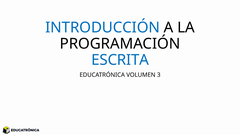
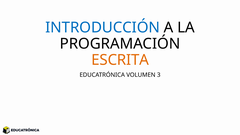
ESCRITA colour: blue -> orange
